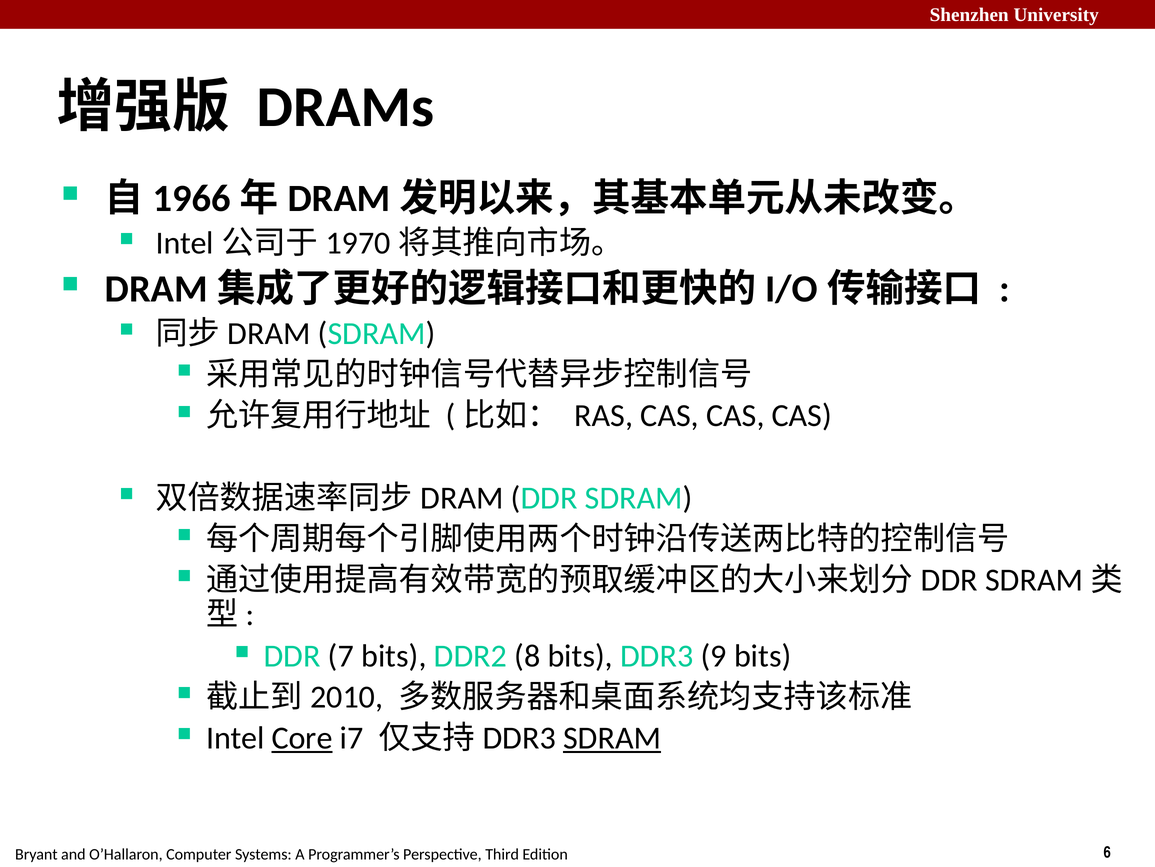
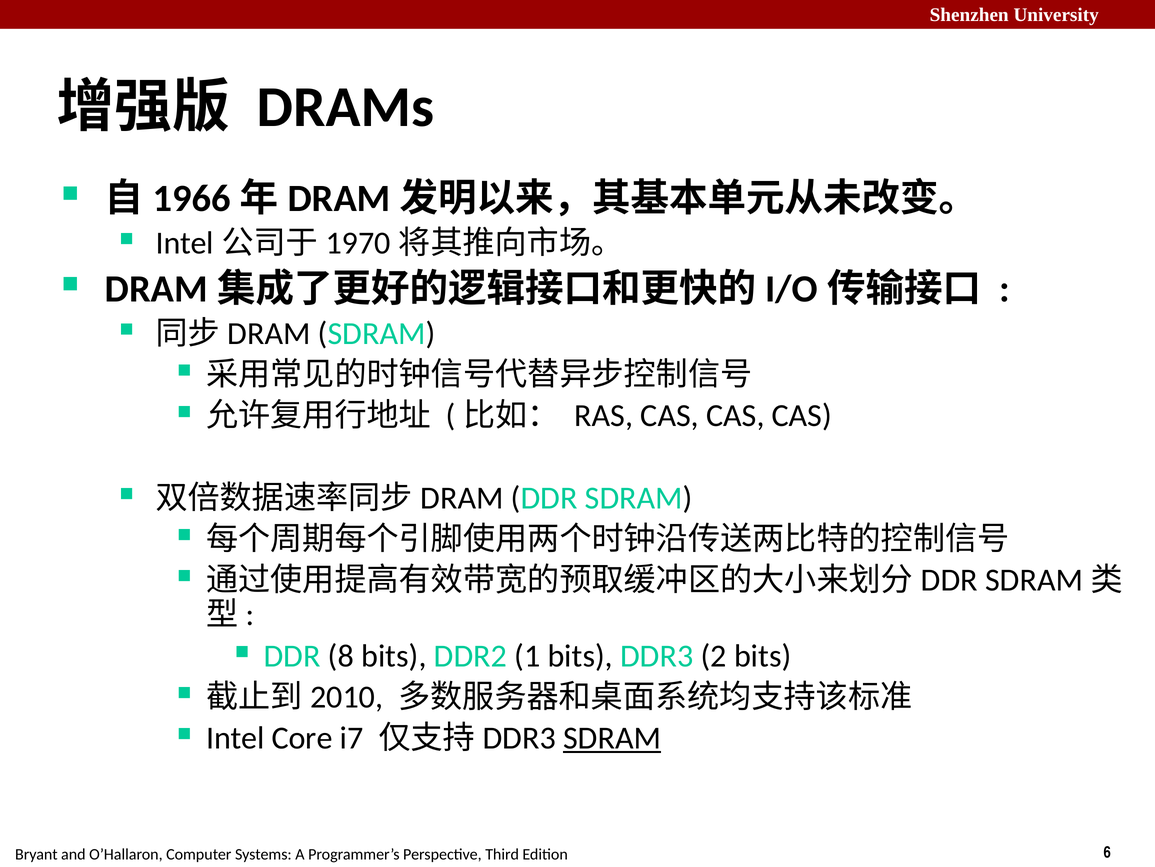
7: 7 -> 8
8: 8 -> 1
9: 9 -> 2
Core underline: present -> none
